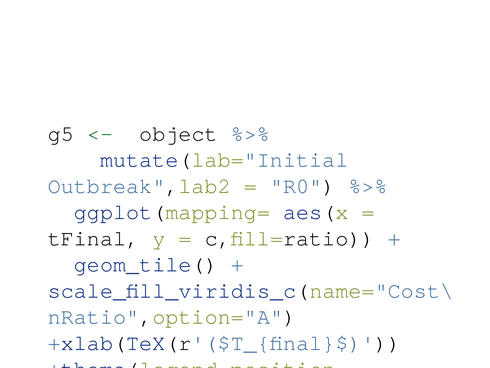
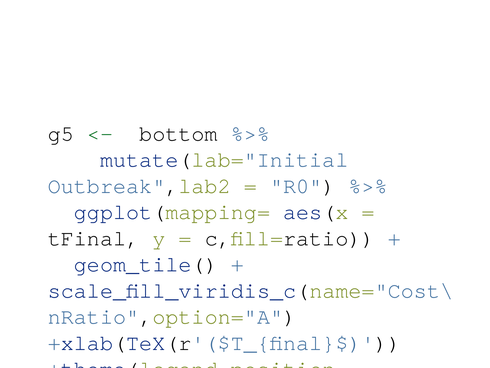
object at (178, 133): object -> bottom
